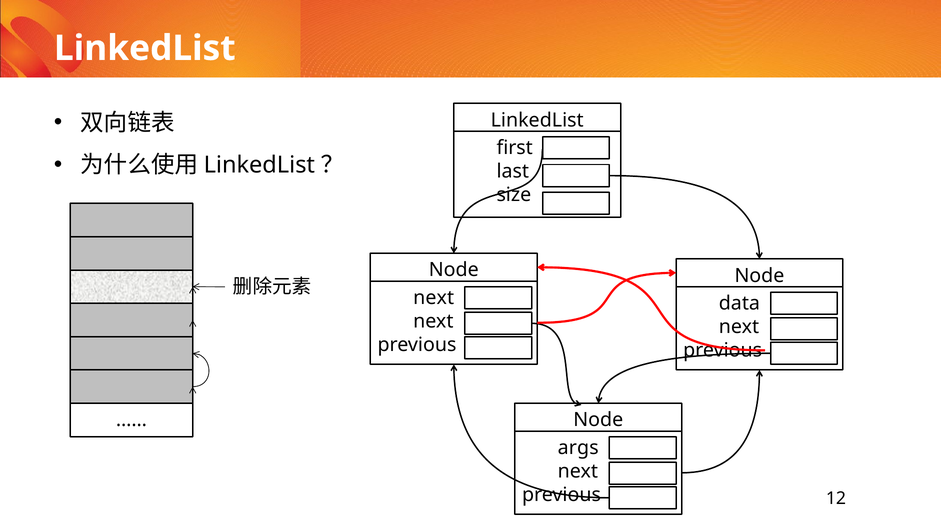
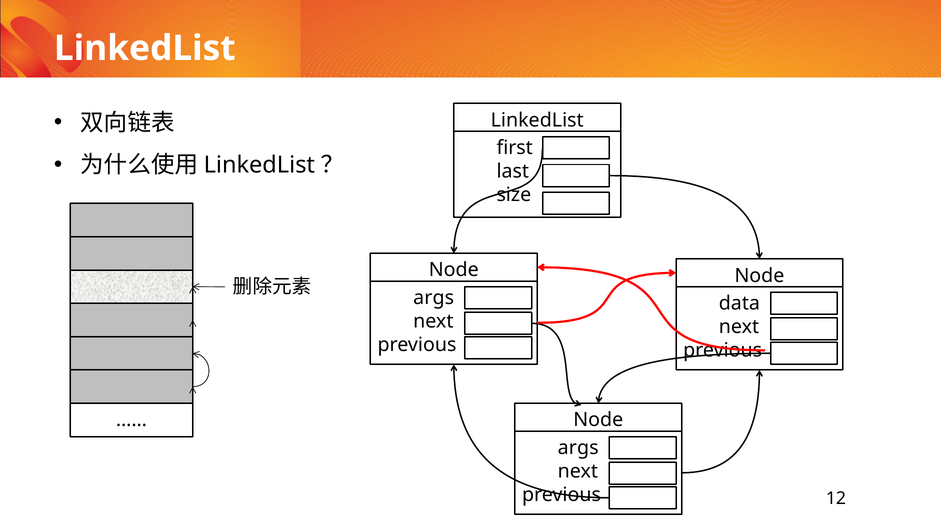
next at (434, 298): next -> args
